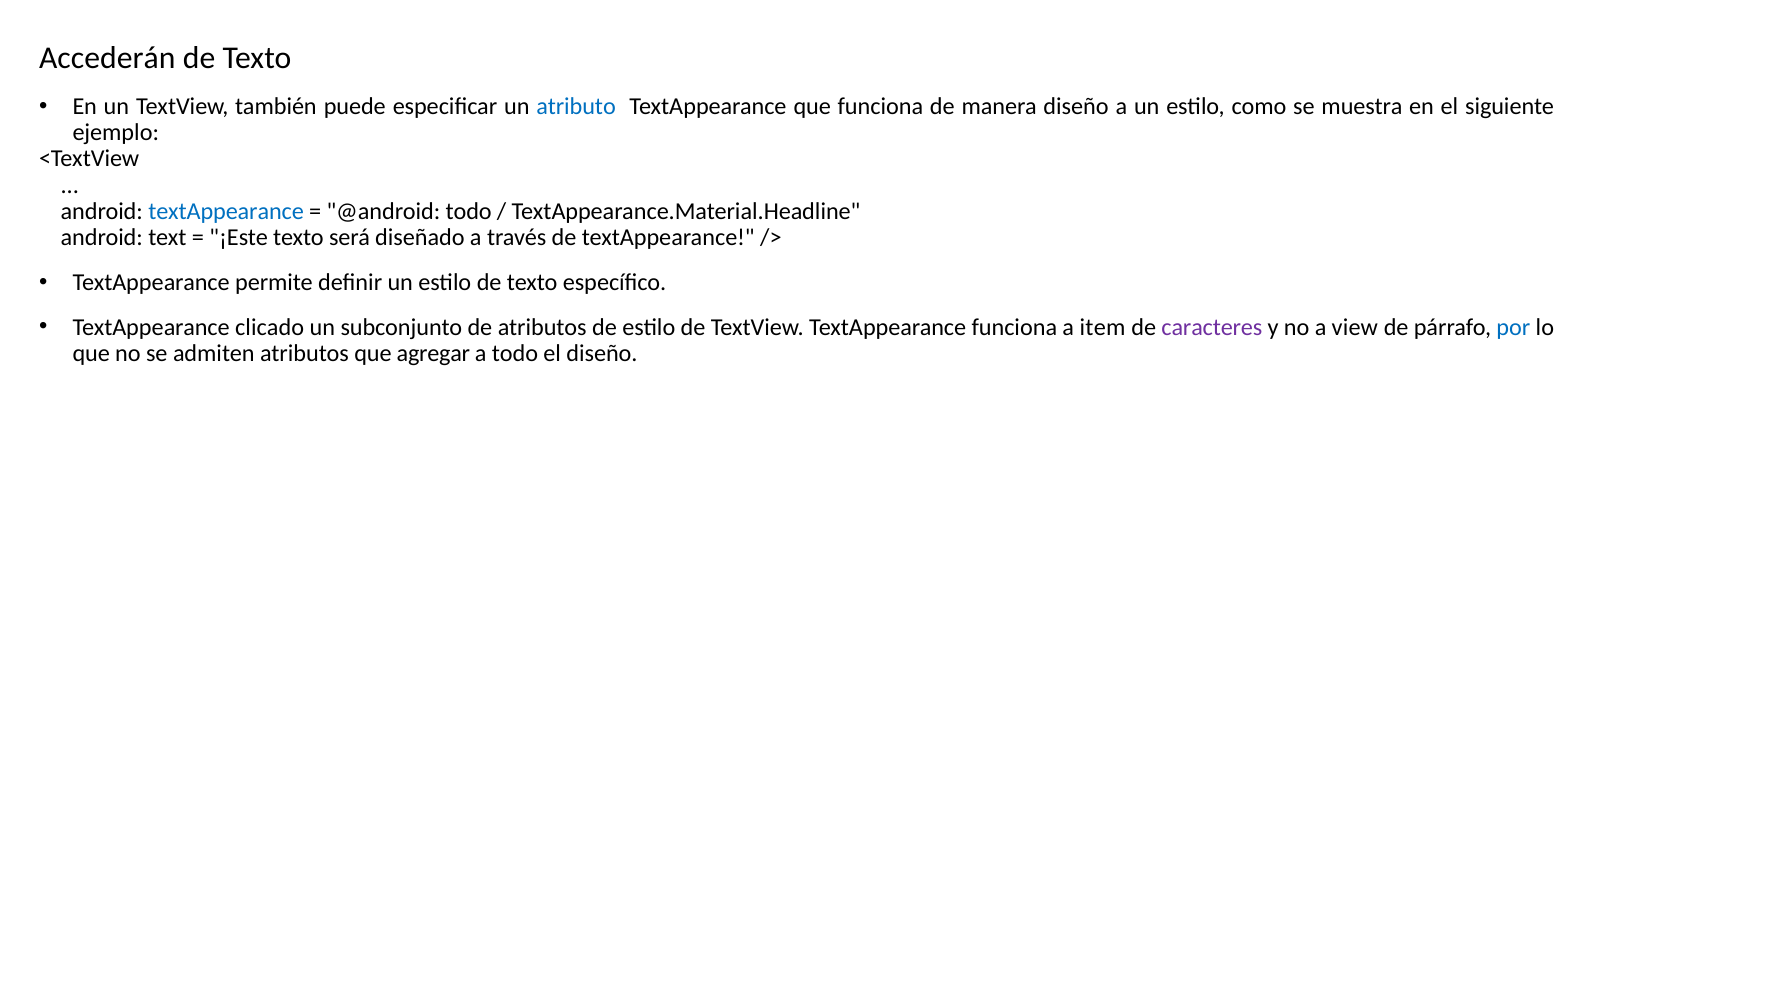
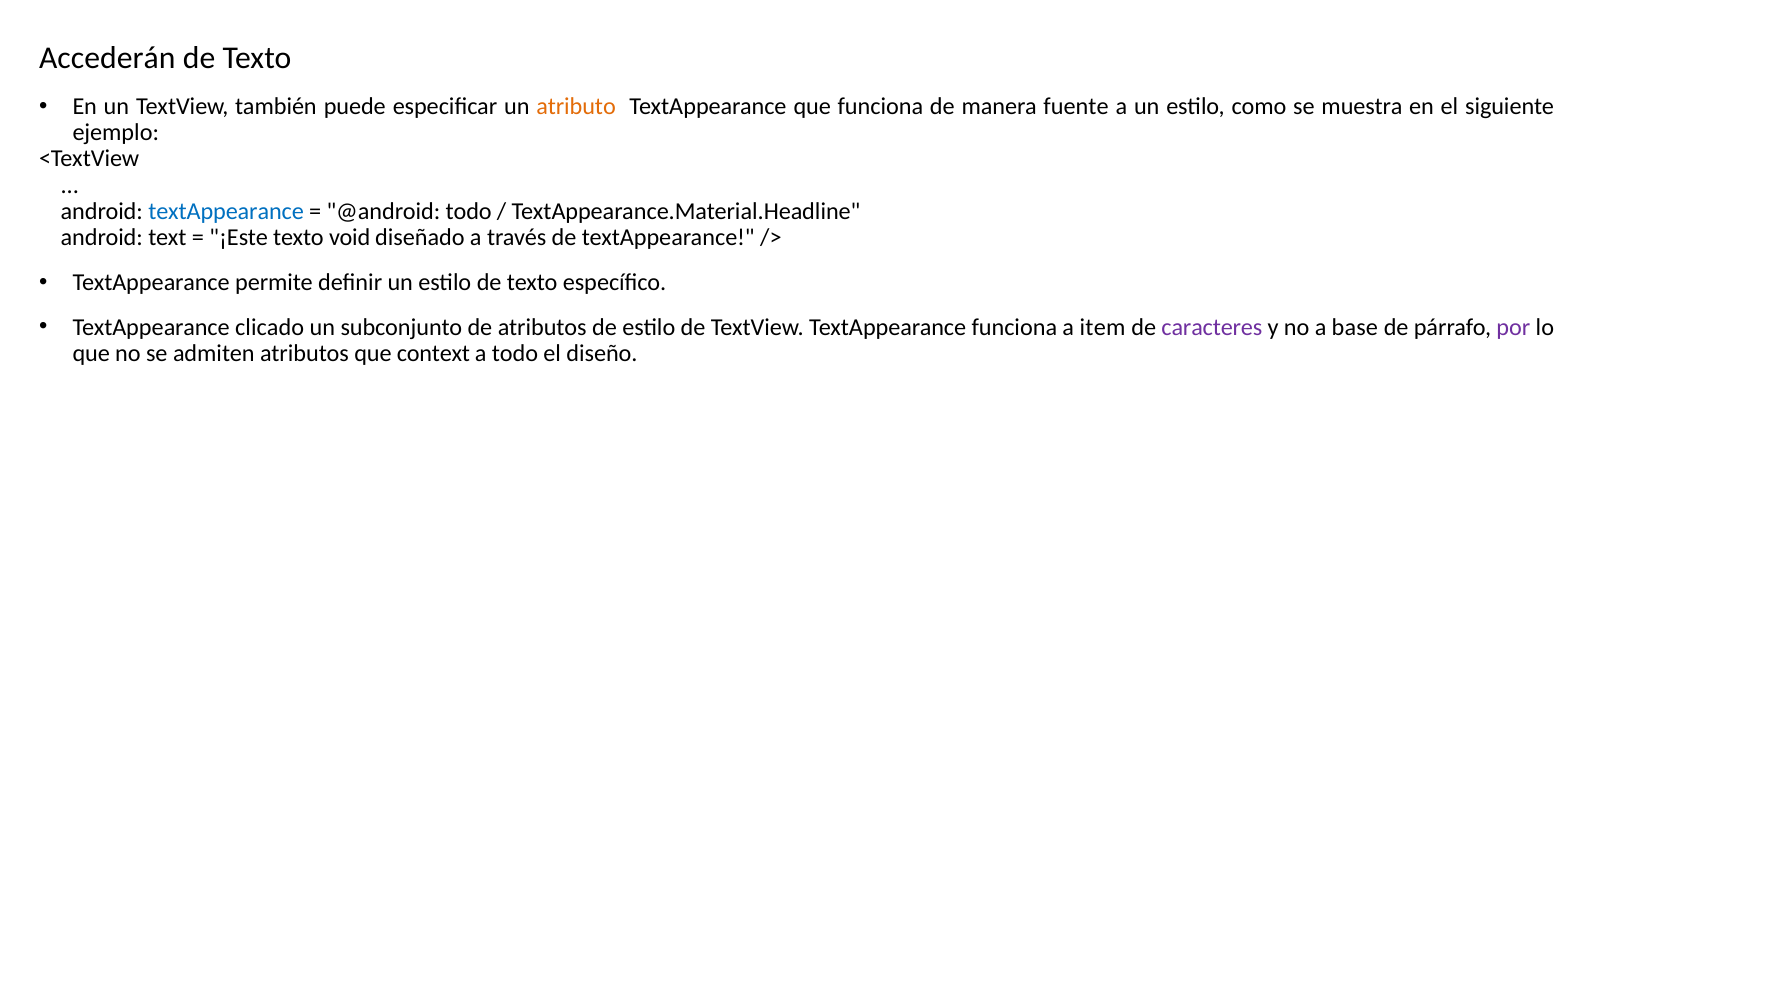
atributo colour: blue -> orange
manera diseño: diseño -> fuente
será: será -> void
view: view -> base
por colour: blue -> purple
agregar: agregar -> context
